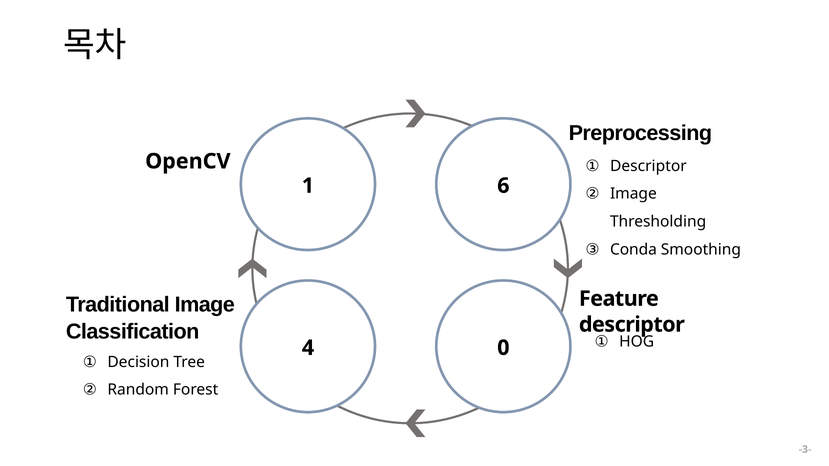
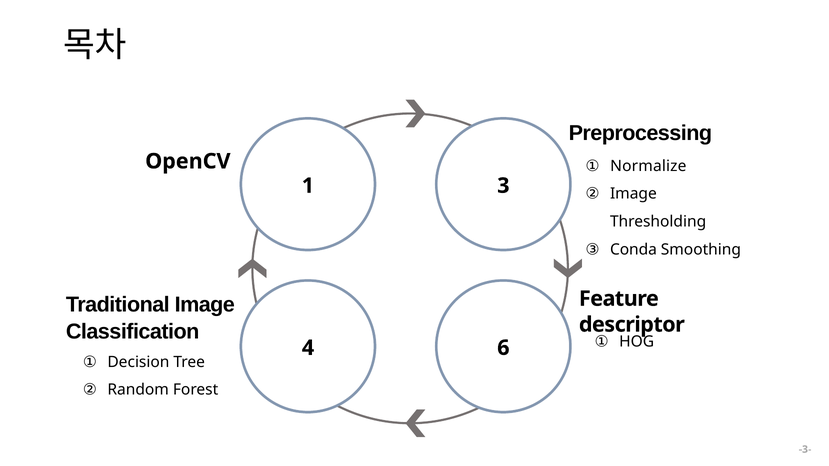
Descriptor at (648, 166): Descriptor -> Normalize
6: 6 -> 3
0: 0 -> 6
